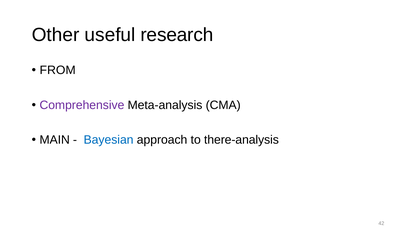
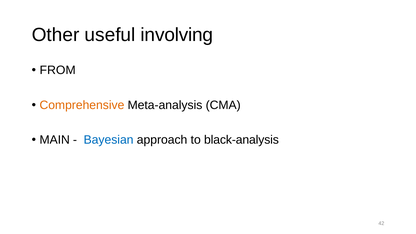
research: research -> involving
Comprehensive colour: purple -> orange
there-analysis: there-analysis -> black-analysis
